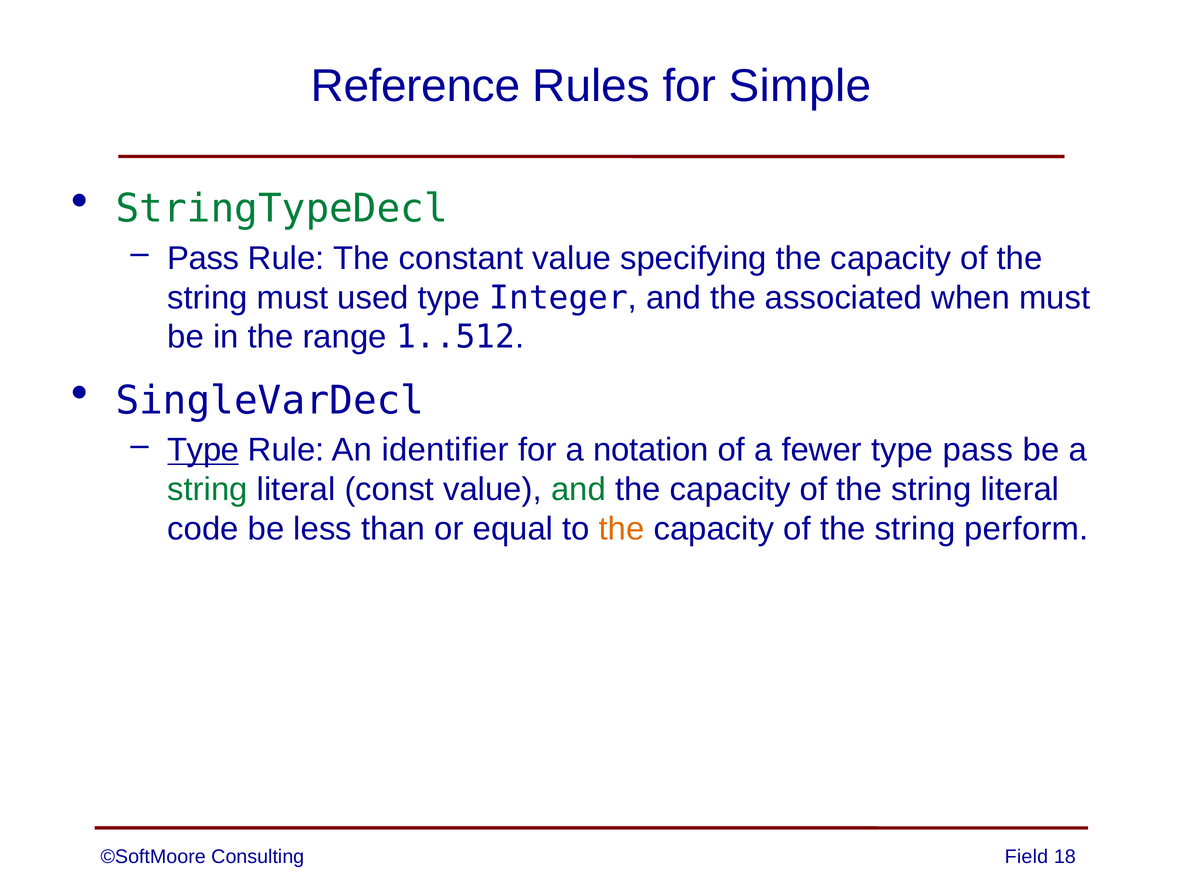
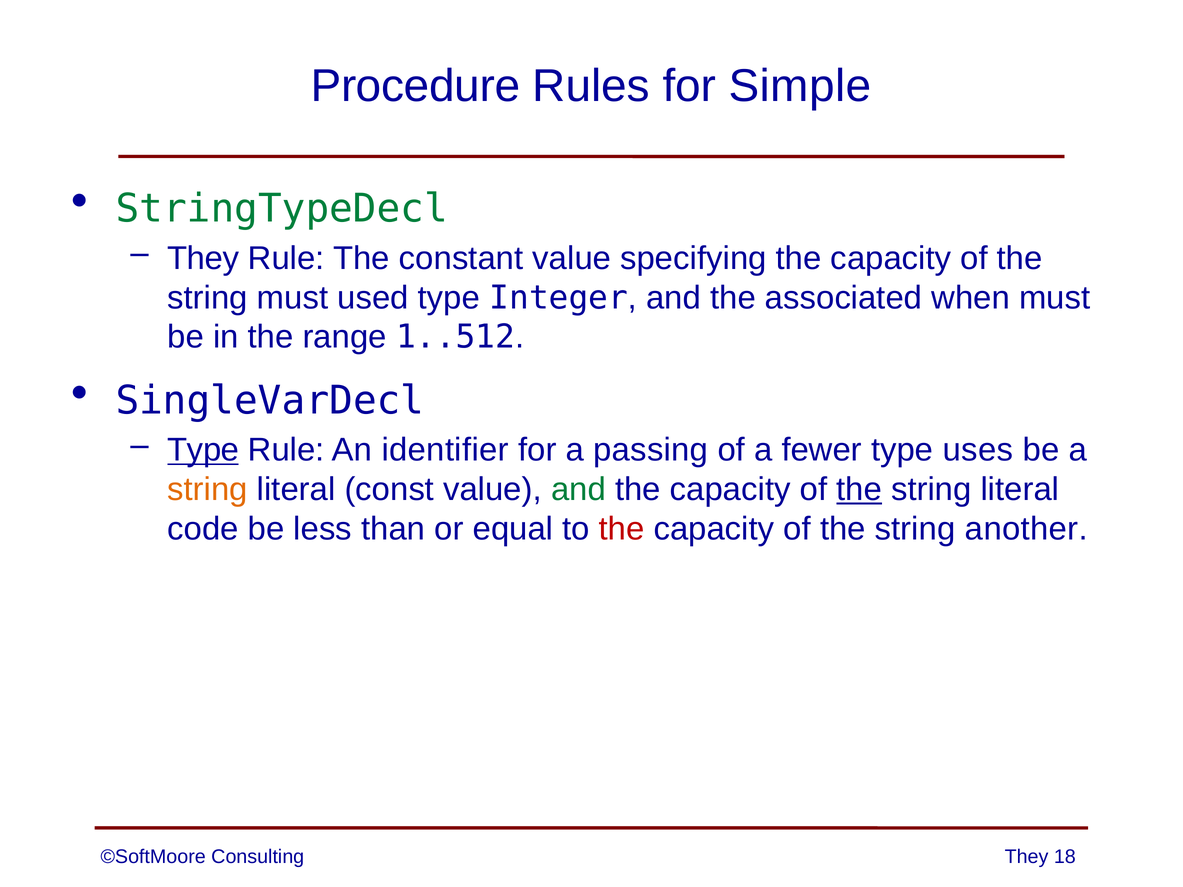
Reference: Reference -> Procedure
Pass at (203, 258): Pass -> They
notation: notation -> passing
type pass: pass -> uses
string at (208, 490) colour: green -> orange
the at (859, 490) underline: none -> present
the at (622, 529) colour: orange -> red
perform: perform -> another
Consulting Field: Field -> They
